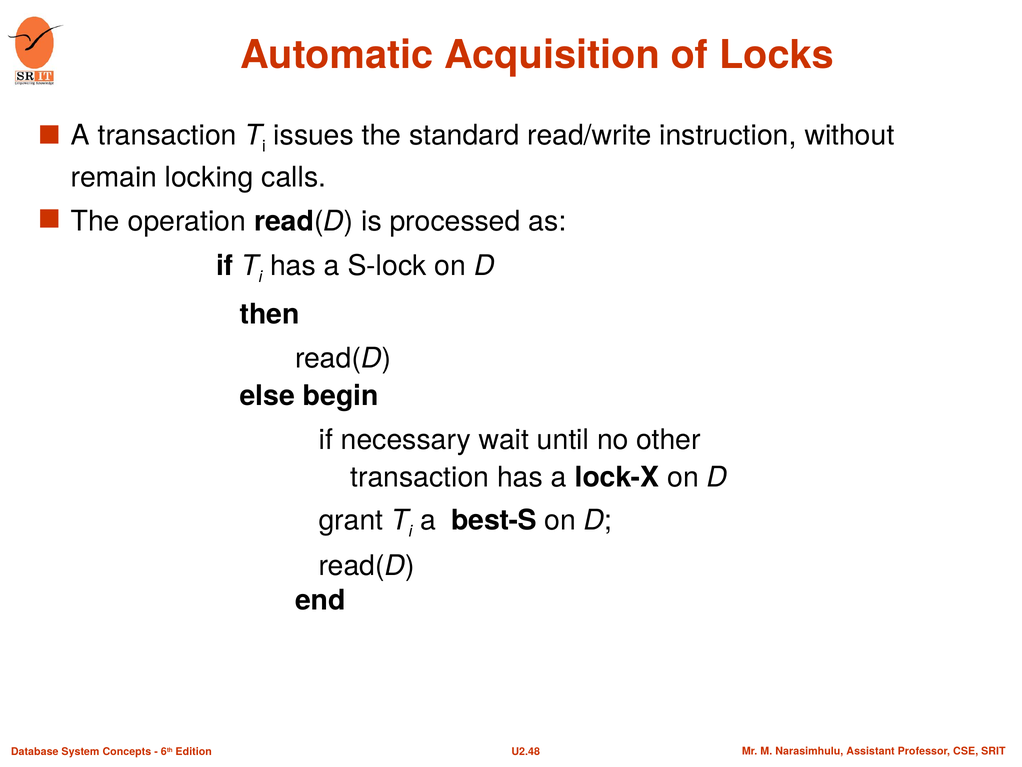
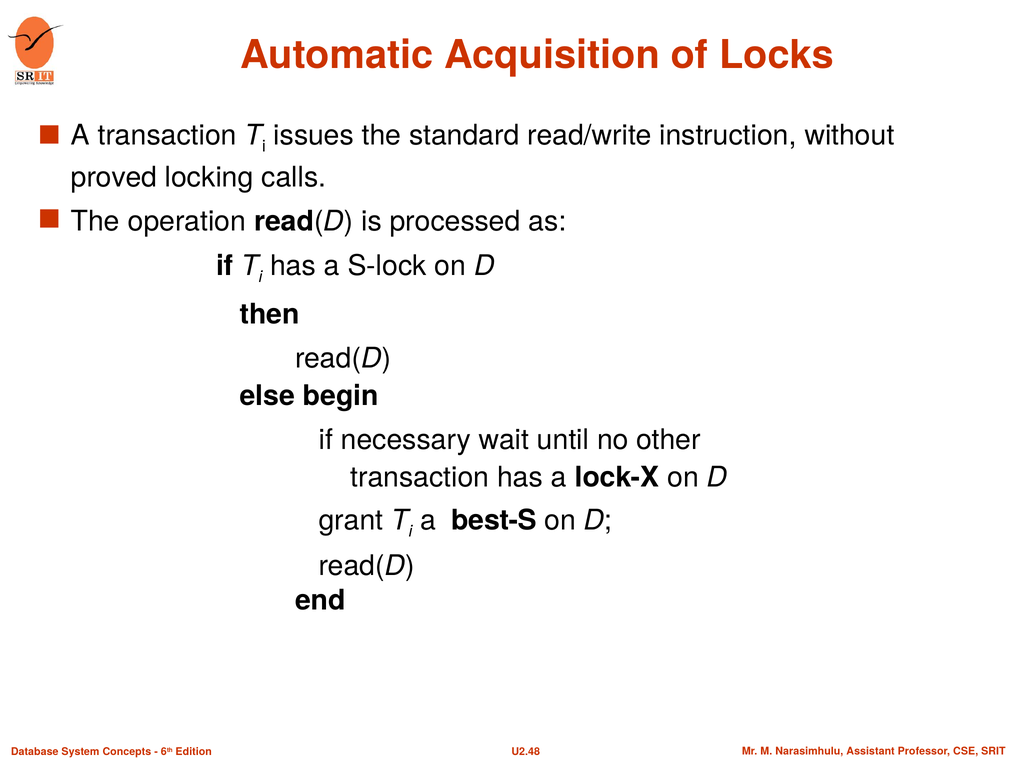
remain: remain -> proved
